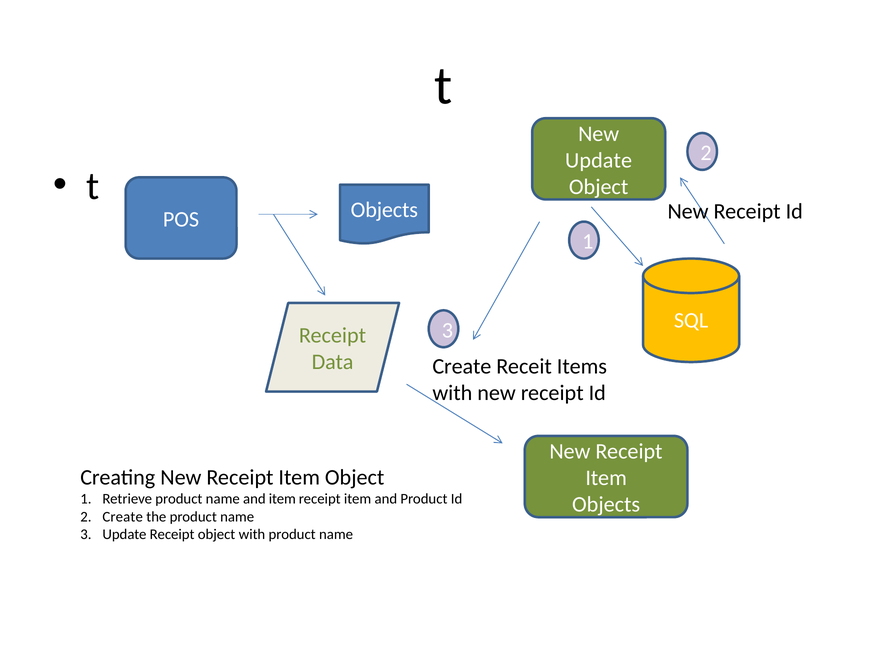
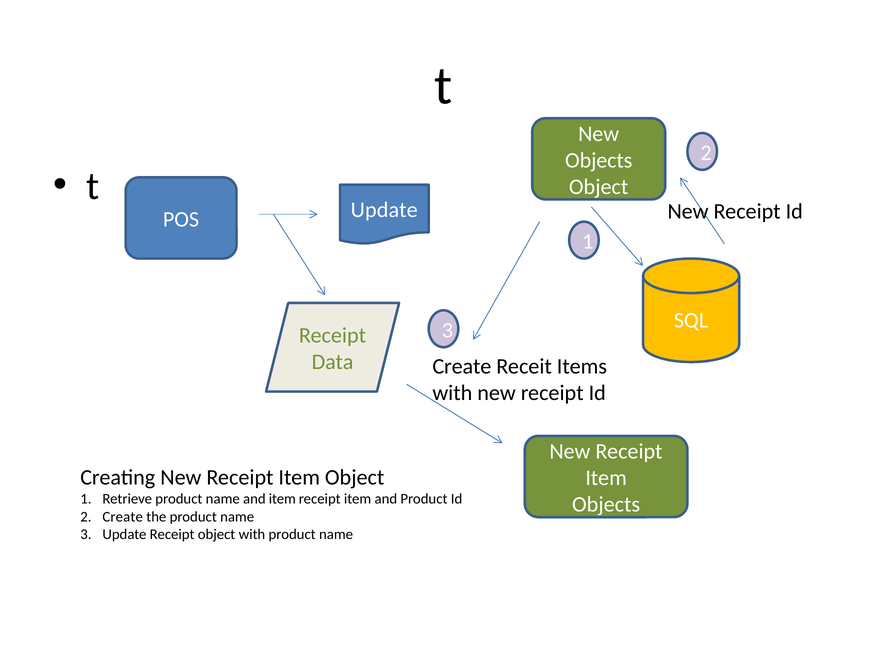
Update at (599, 160): Update -> Objects
POS Objects: Objects -> Update
